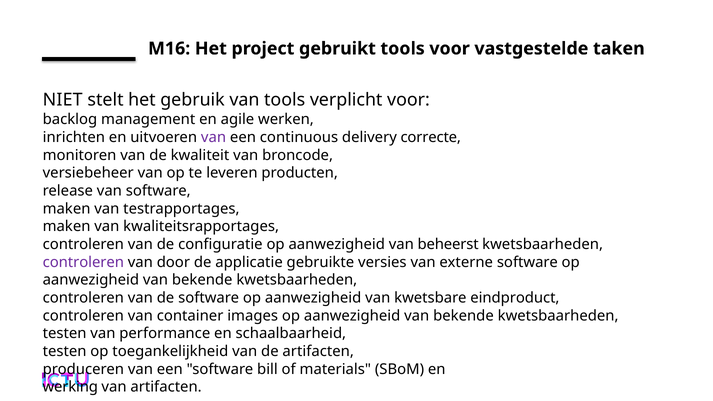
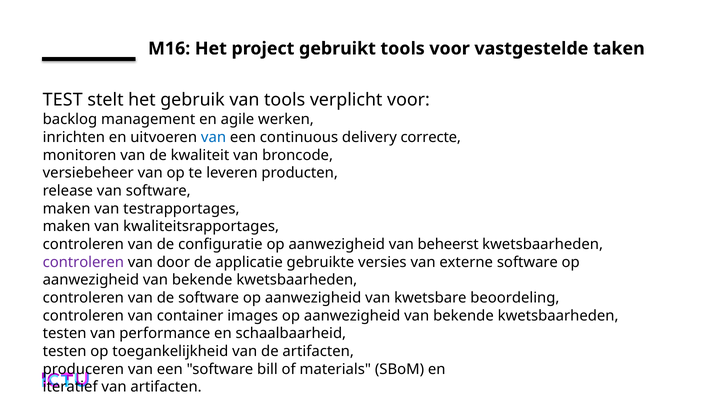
NIET: NIET -> TEST
van at (214, 137) colour: purple -> blue
eindproduct: eindproduct -> beoordeling
werking: werking -> iteratief
